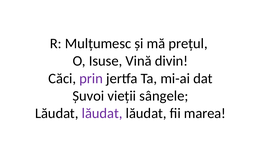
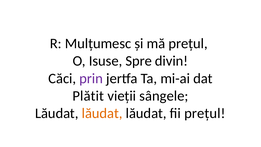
Vină: Vină -> Spre
Șuvoi: Șuvoi -> Plătit
lăudat at (102, 113) colour: purple -> orange
fii marea: marea -> prețul
